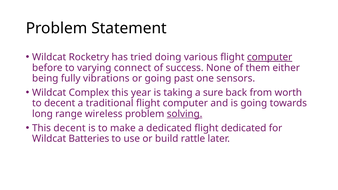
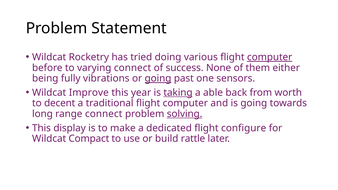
going at (158, 78) underline: none -> present
Complex: Complex -> Improve
taking underline: none -> present
sure: sure -> able
range wireless: wireless -> connect
This decent: decent -> display
flight dedicated: dedicated -> configure
Batteries: Batteries -> Compact
